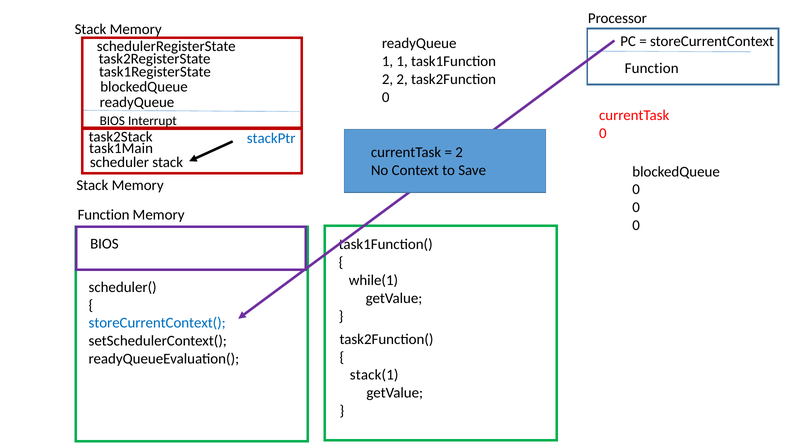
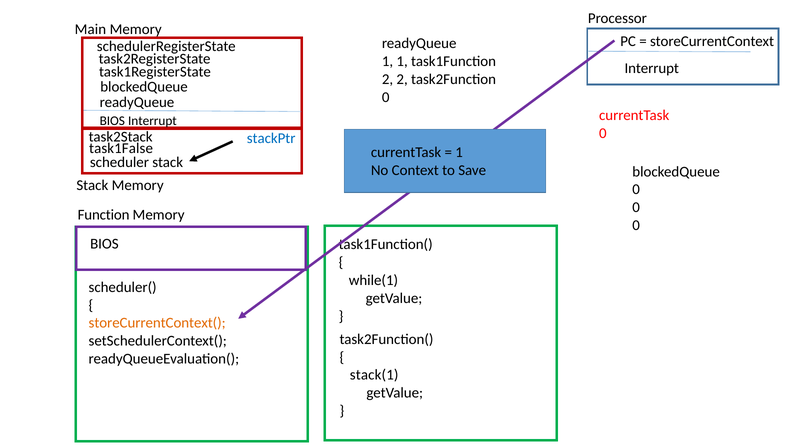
Stack at (91, 29): Stack -> Main
Function at (652, 68): Function -> Interrupt
task1Main: task1Main -> task1False
2 at (459, 152): 2 -> 1
storeCurrentContext( colour: blue -> orange
